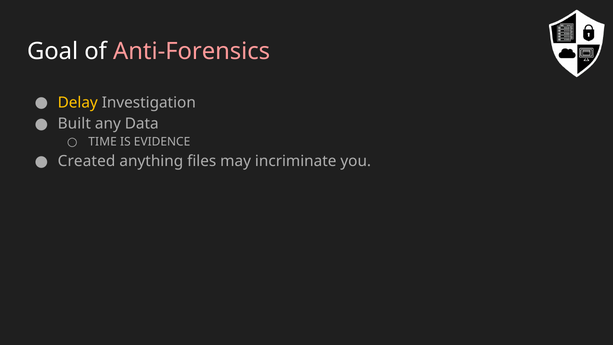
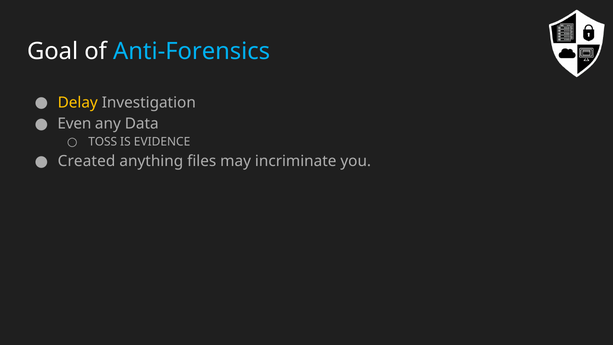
Anti-Forensics colour: pink -> light blue
Built: Built -> Even
TIME: TIME -> TOSS
